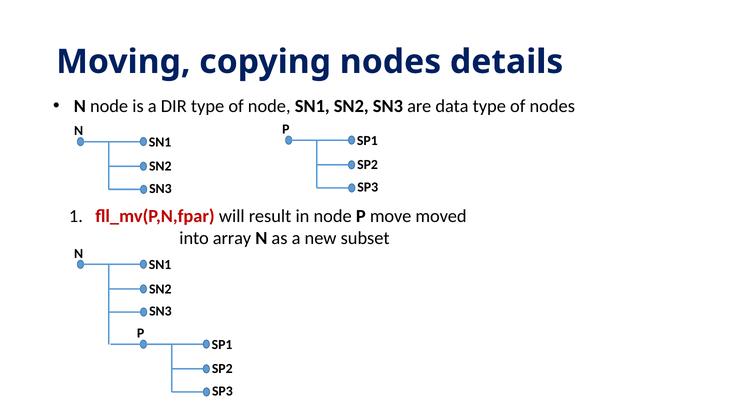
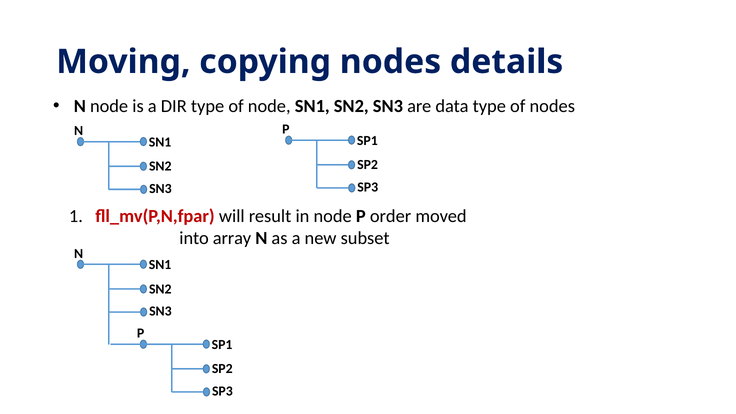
move: move -> order
